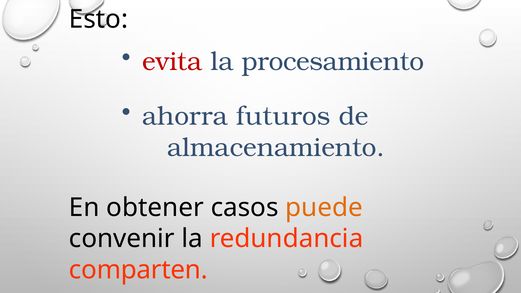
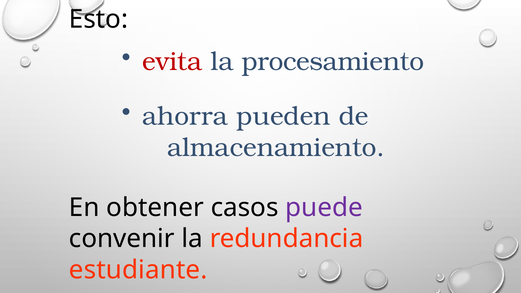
futuros: futuros -> pueden
puede colour: orange -> purple
comparten: comparten -> estudiante
